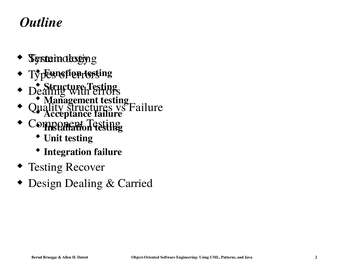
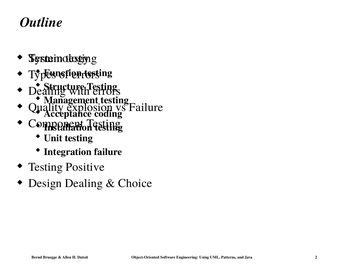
structures: structures -> explosion
Acceptance failure: failure -> coding
Recover: Recover -> Positive
Carried: Carried -> Choice
